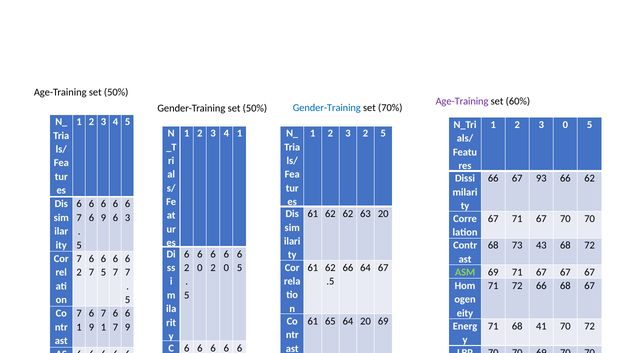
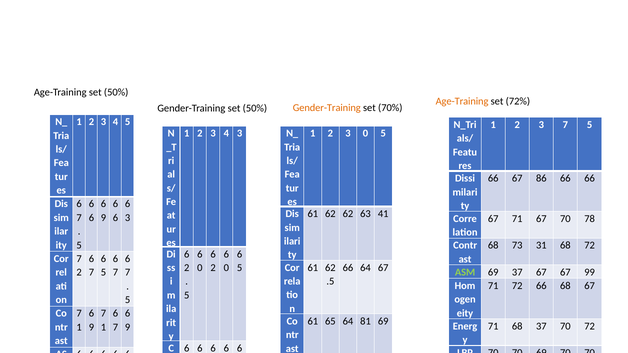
Age-Training at (462, 101) colour: purple -> orange
60%: 60% -> 72%
Gender-Training at (327, 108) colour: blue -> orange
3 0: 0 -> 7
4 1: 1 -> 3
3 2: 2 -> 0
93: 93 -> 86
66 62: 62 -> 66
63 20: 20 -> 41
67 70 70: 70 -> 78
43: 43 -> 31
69 71: 71 -> 37
67 67 67: 67 -> 99
64 20: 20 -> 81
68 41: 41 -> 37
